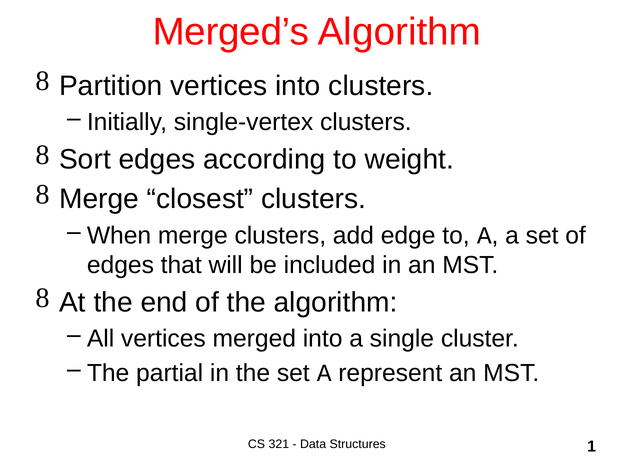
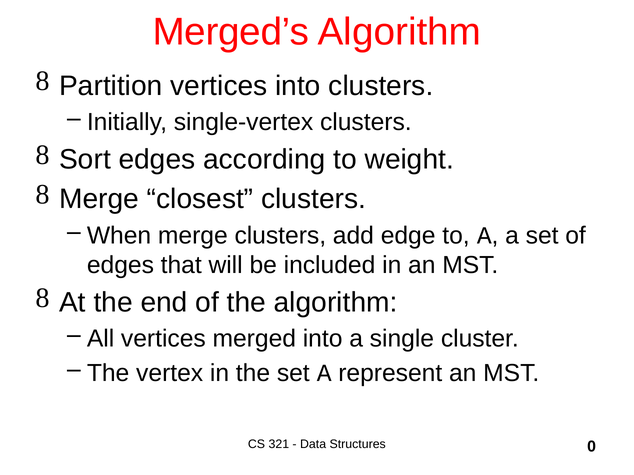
partial: partial -> vertex
1: 1 -> 0
